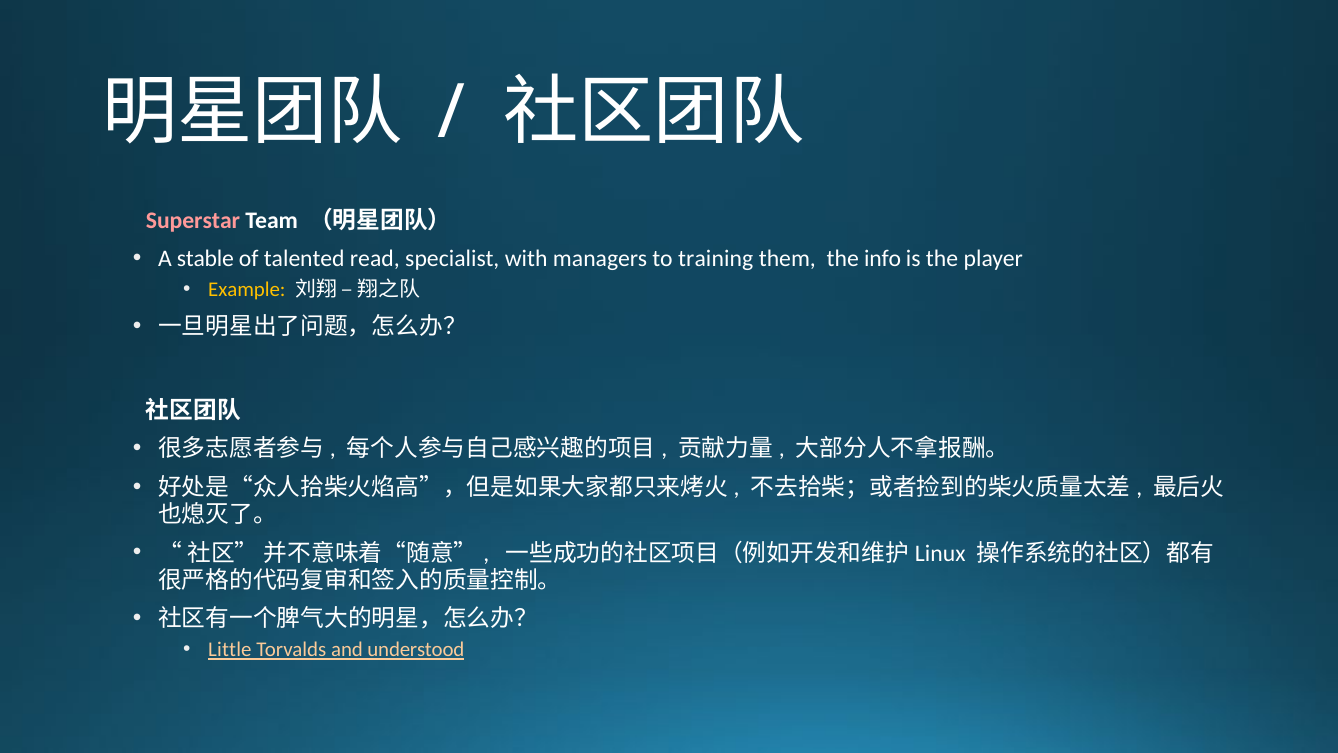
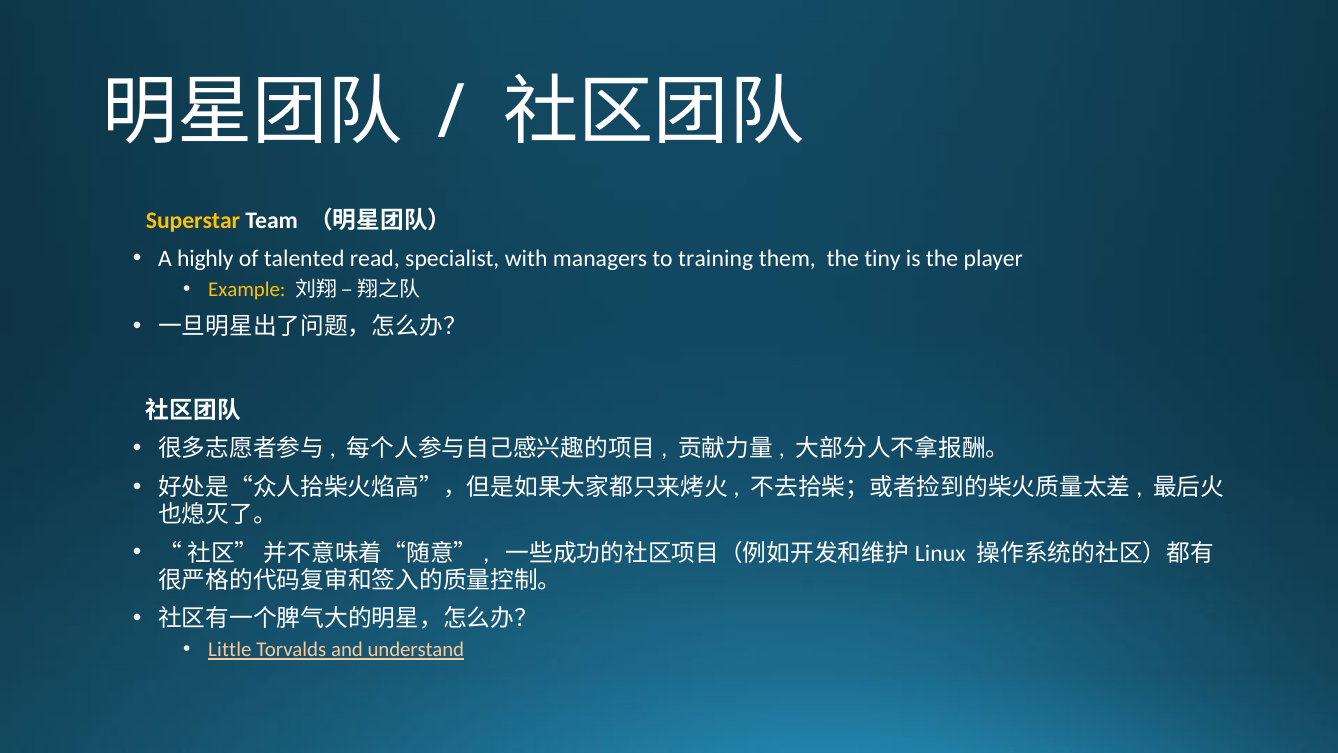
Superstar colour: pink -> yellow
stable: stable -> highly
info: info -> tiny
understood: understood -> understand
